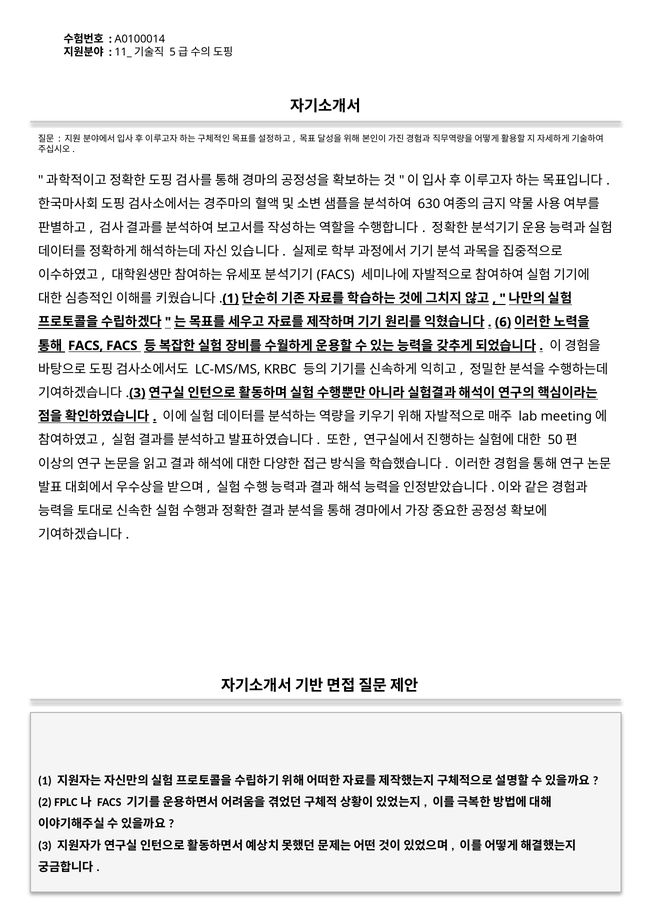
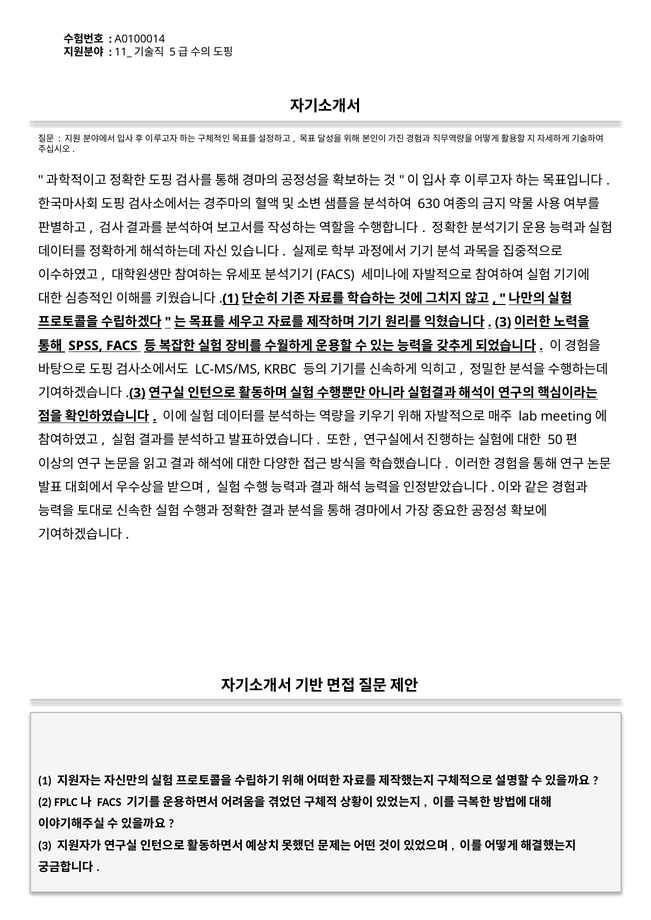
6 at (503, 322): 6 -> 3
FACS at (86, 346): FACS -> SPSS
